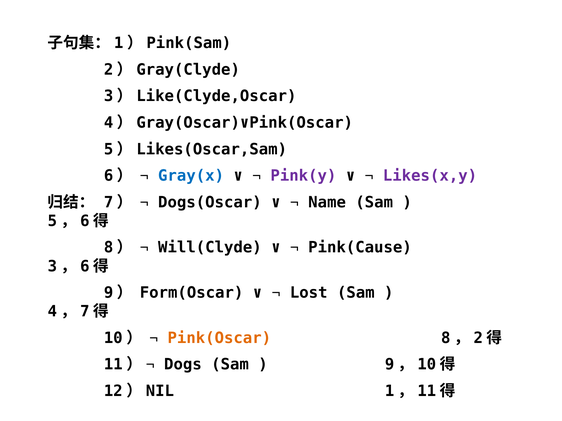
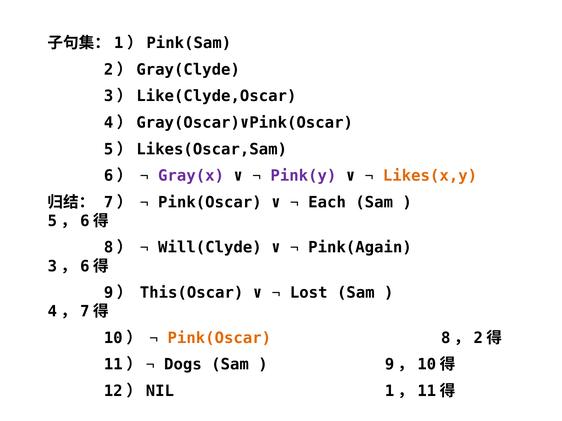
Gray(x colour: blue -> purple
Likes(x,y colour: purple -> orange
Dogs(Oscar at (210, 202): Dogs(Oscar -> Pink(Oscar
Name: Name -> Each
Pink(Cause: Pink(Cause -> Pink(Again
Form(Oscar: Form(Oscar -> This(Oscar
